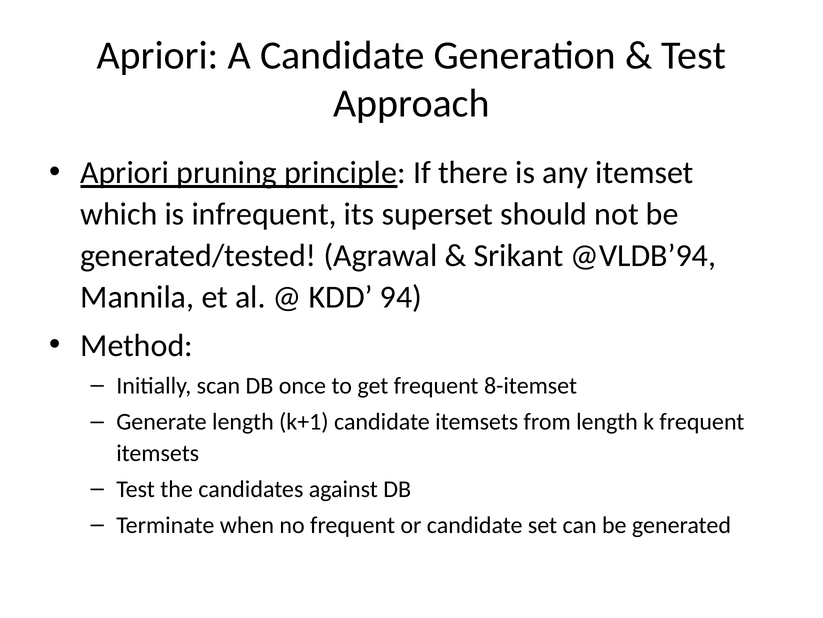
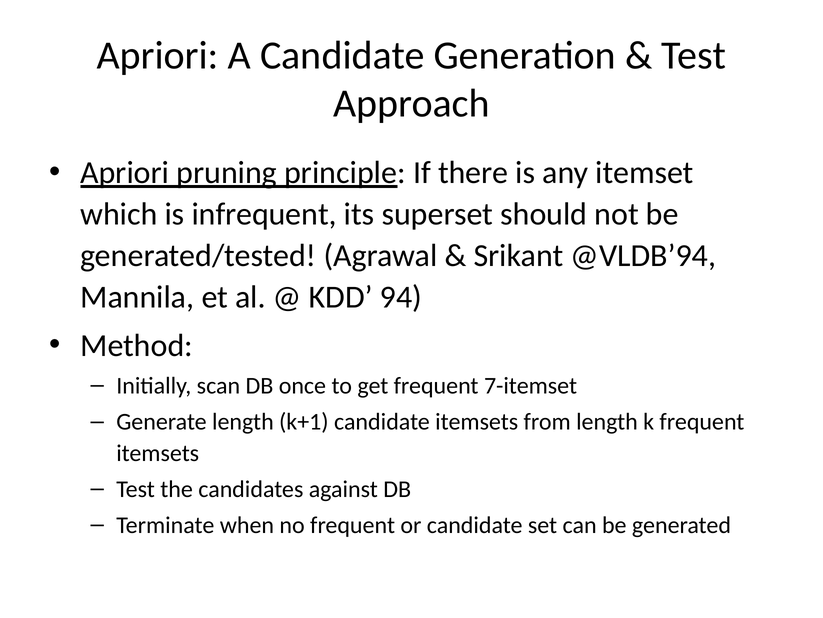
8-itemset: 8-itemset -> 7-itemset
